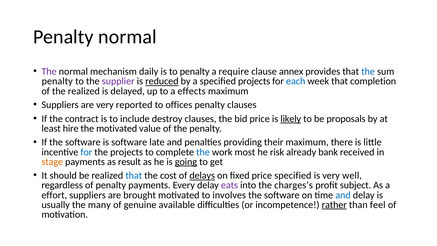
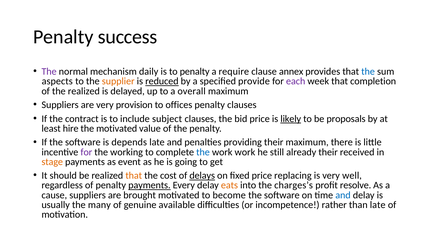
Penalty normal: normal -> success
penalty at (57, 81): penalty -> aspects
supplier colour: purple -> orange
specified projects: projects -> provide
each colour: blue -> purple
effects: effects -> overall
reported: reported -> provision
destroy: destroy -> subject
is software: software -> depends
for at (86, 152) colour: blue -> purple
the projects: projects -> working
work most: most -> work
risk: risk -> still
already bank: bank -> their
result: result -> event
going underline: present -> none
that at (134, 175) colour: blue -> orange
price specified: specified -> replacing
payments at (149, 185) underline: none -> present
eats colour: purple -> orange
subject: subject -> resolve
effort: effort -> cause
involves: involves -> become
rather underline: present -> none
than feel: feel -> late
